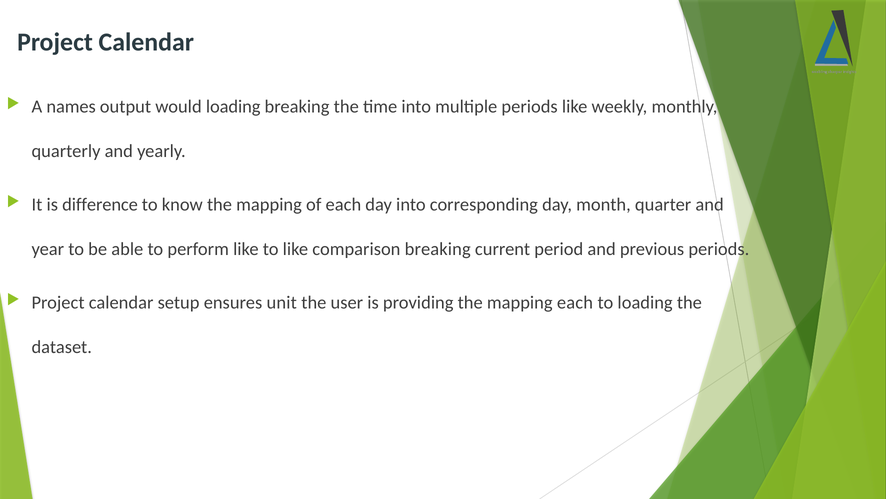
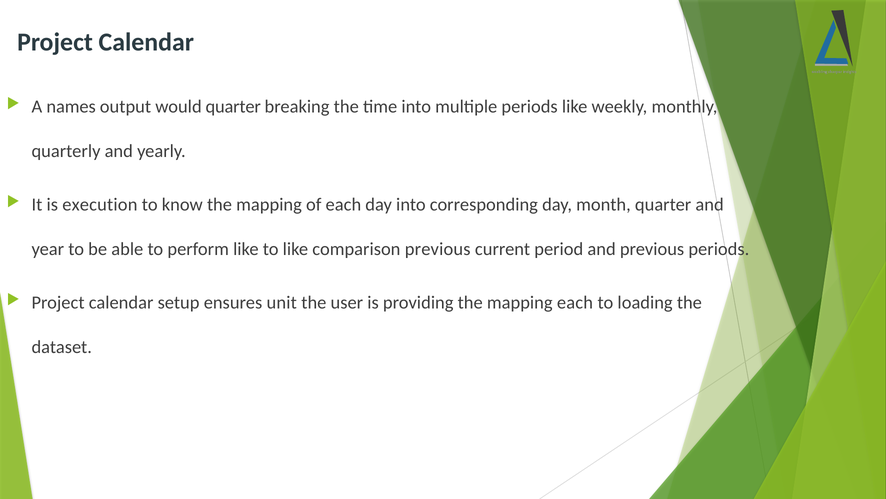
would loading: loading -> quarter
difference: difference -> execution
comparison breaking: breaking -> previous
